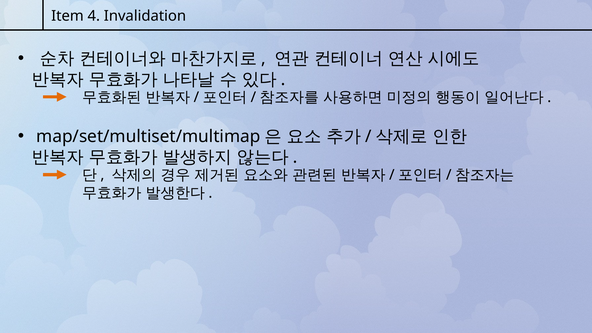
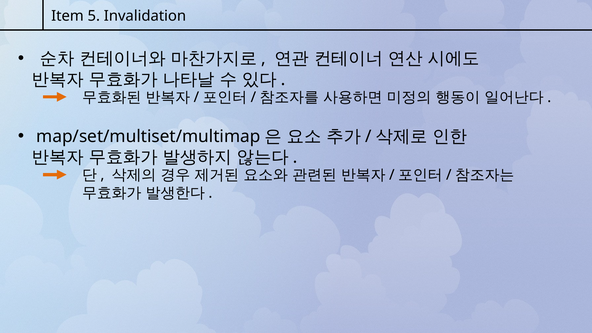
4: 4 -> 5
